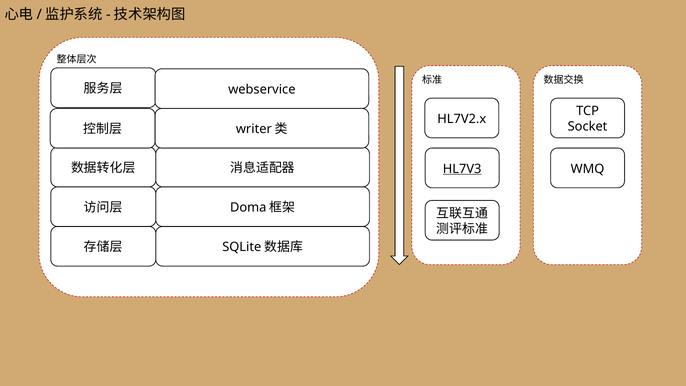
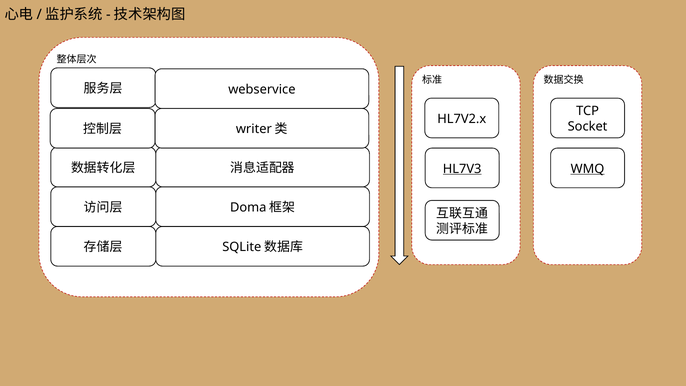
WMQ underline: none -> present
